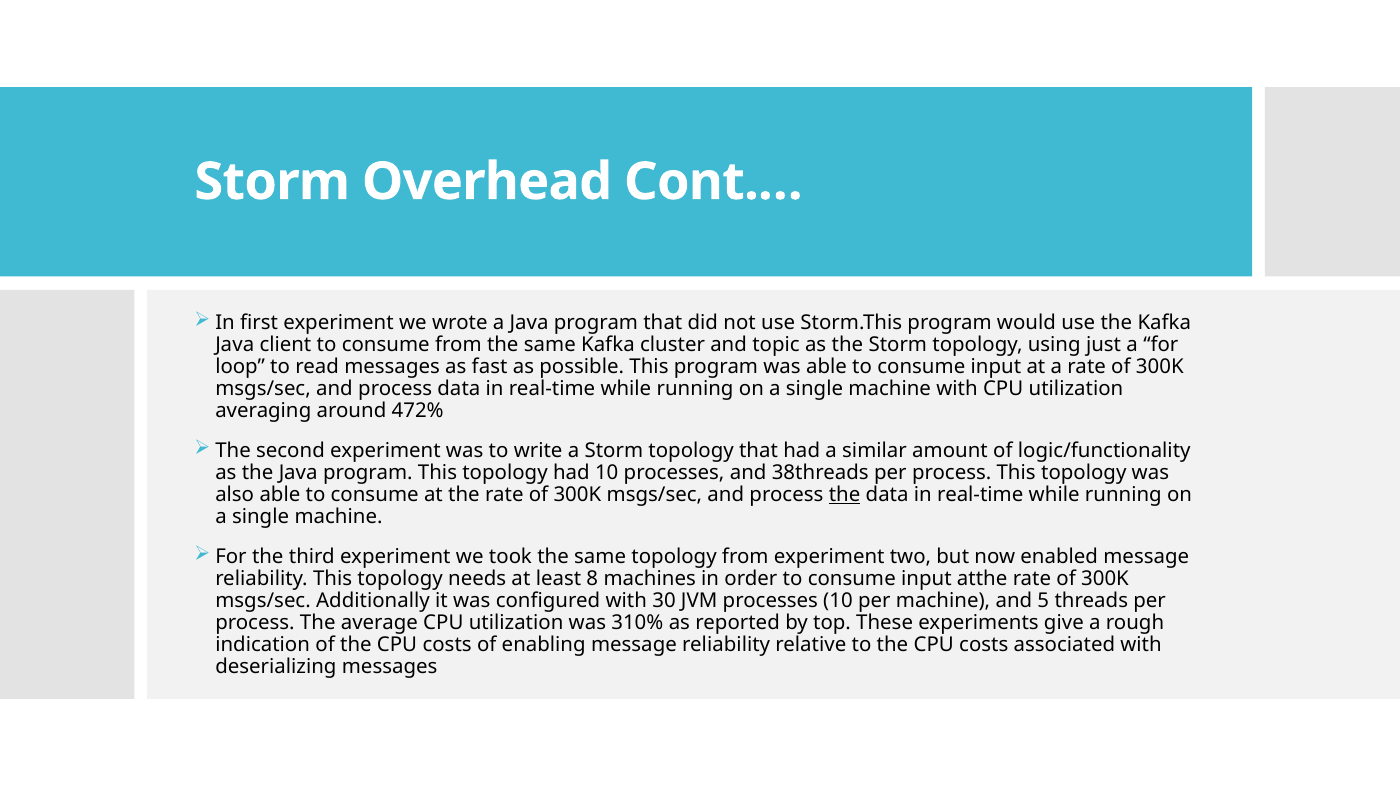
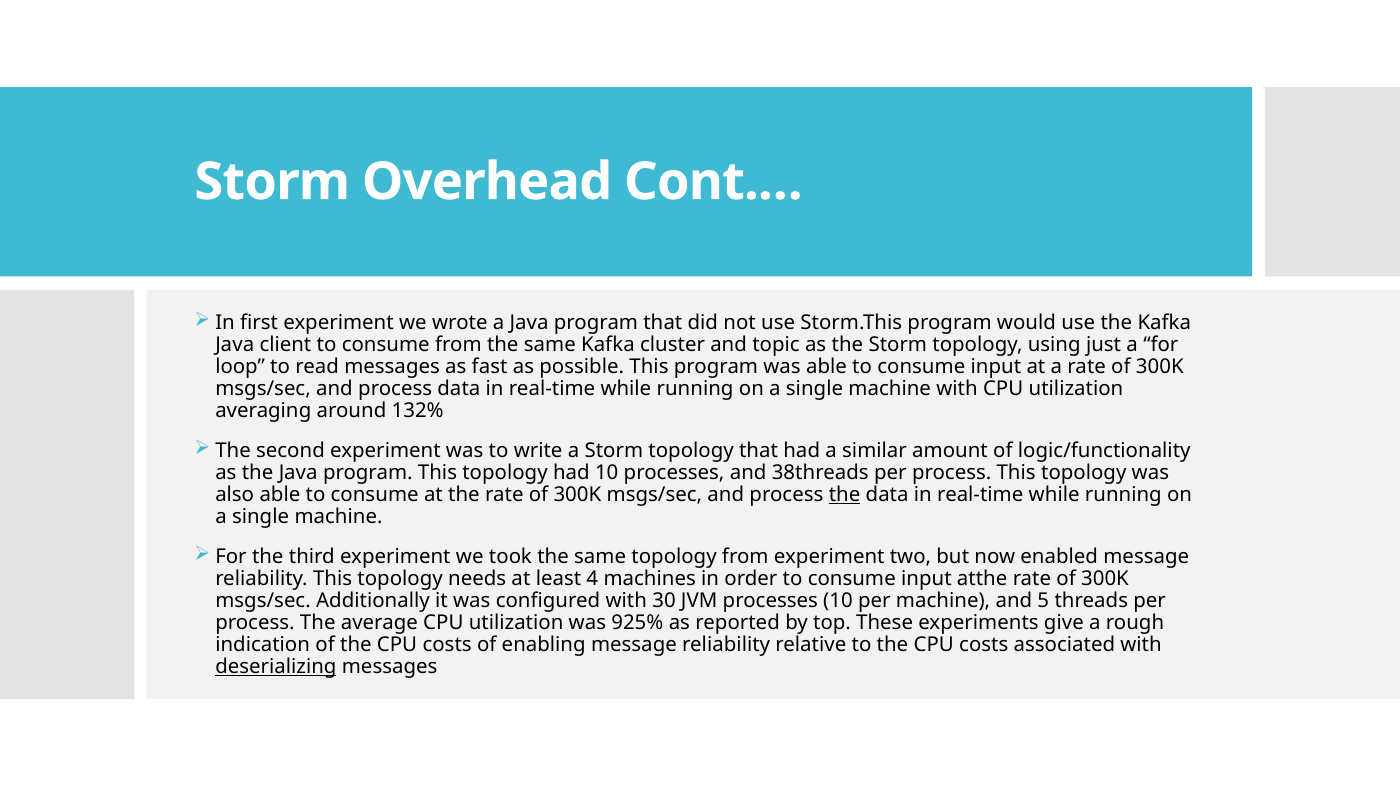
472%: 472% -> 132%
8: 8 -> 4
310%: 310% -> 925%
deserializing underline: none -> present
